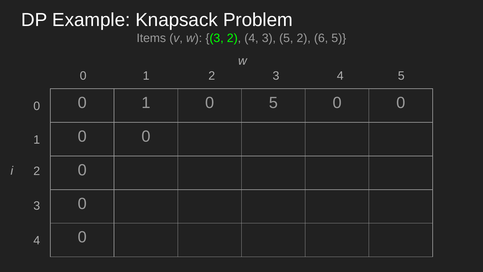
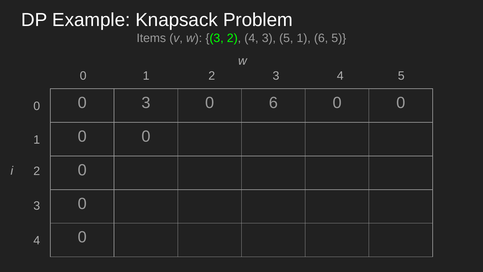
5 2: 2 -> 1
1 at (146, 103): 1 -> 3
0 5: 5 -> 6
